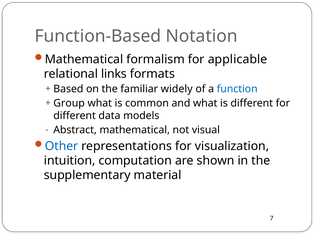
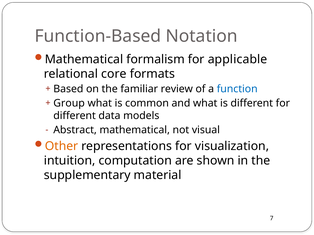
links: links -> core
widely: widely -> review
Other colour: blue -> orange
